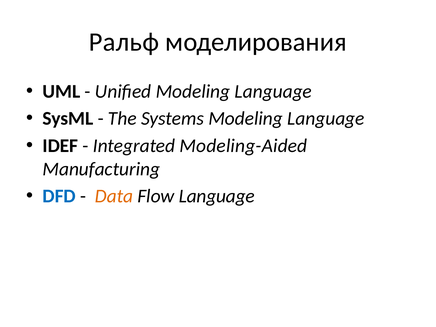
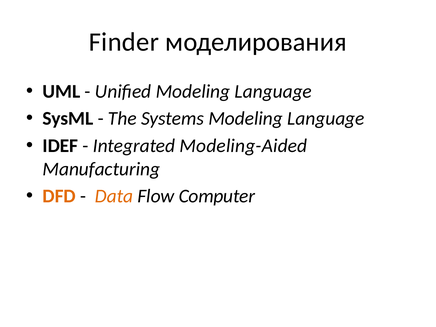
Ральф: Ральф -> Finder
DFD colour: blue -> orange
Flow Language: Language -> Computer
